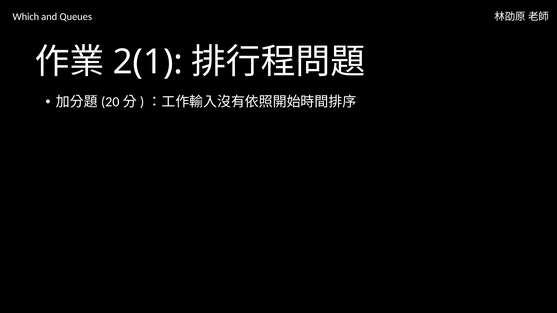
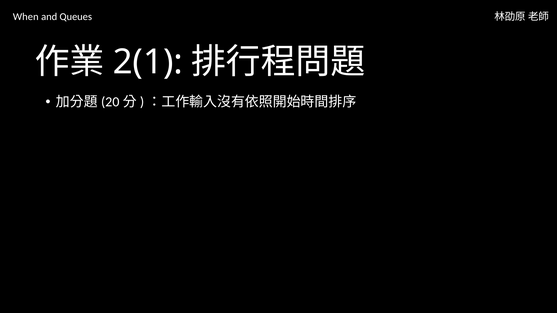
Which: Which -> When
